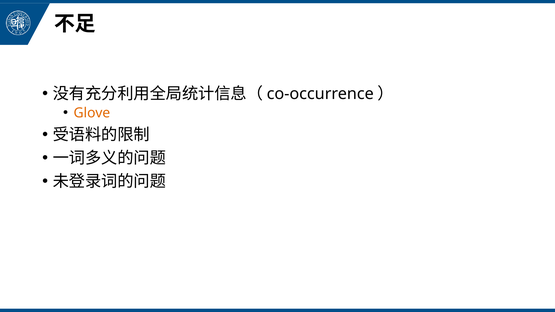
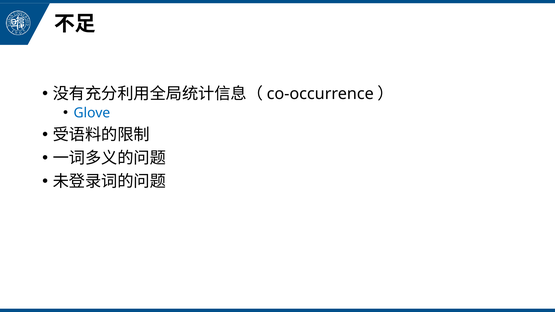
Glove colour: orange -> blue
